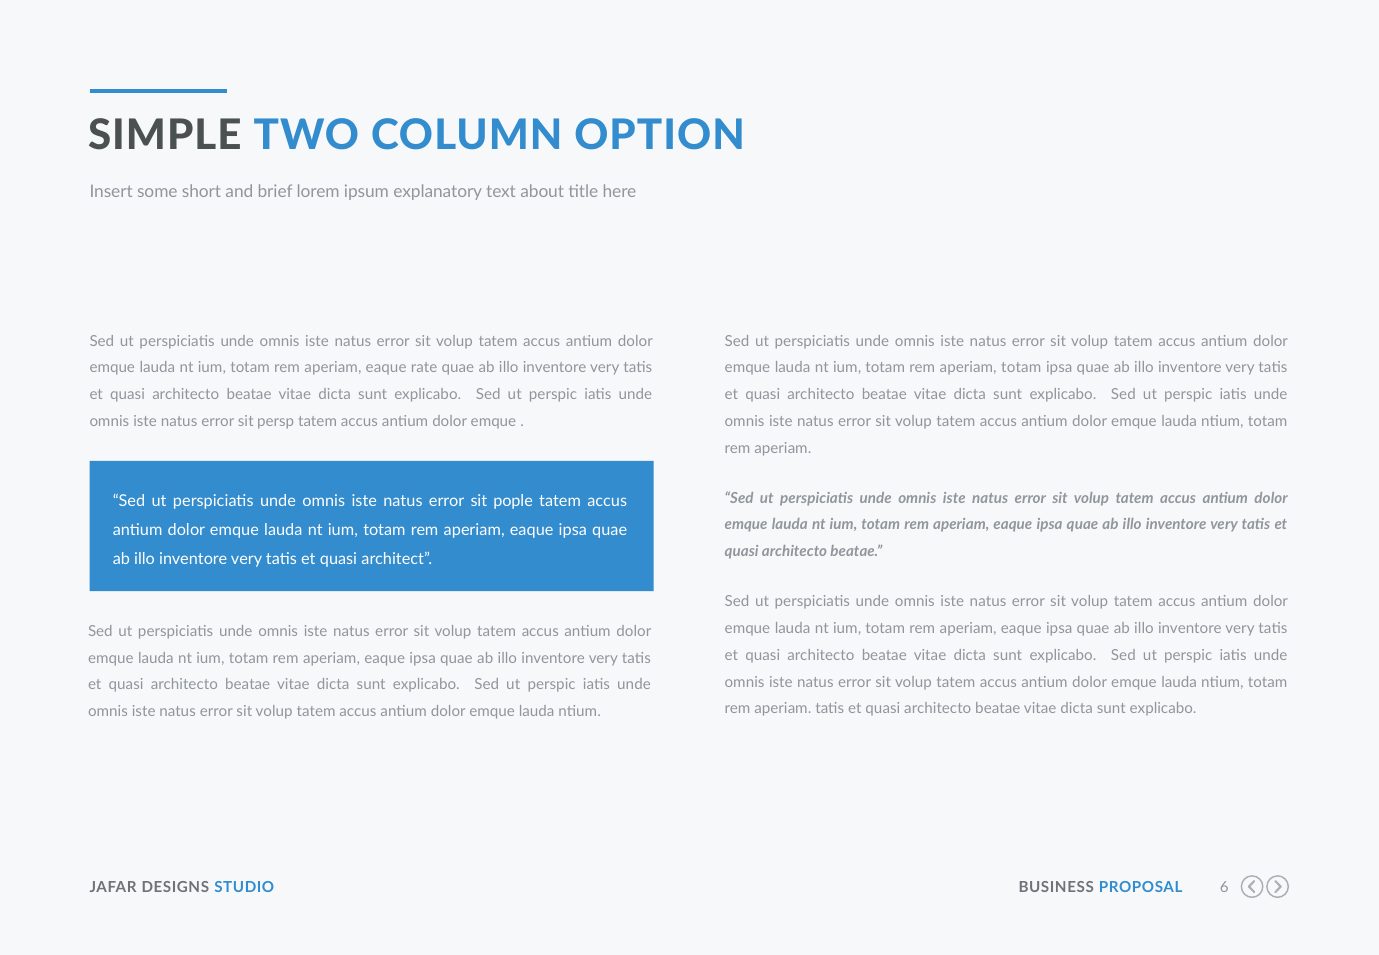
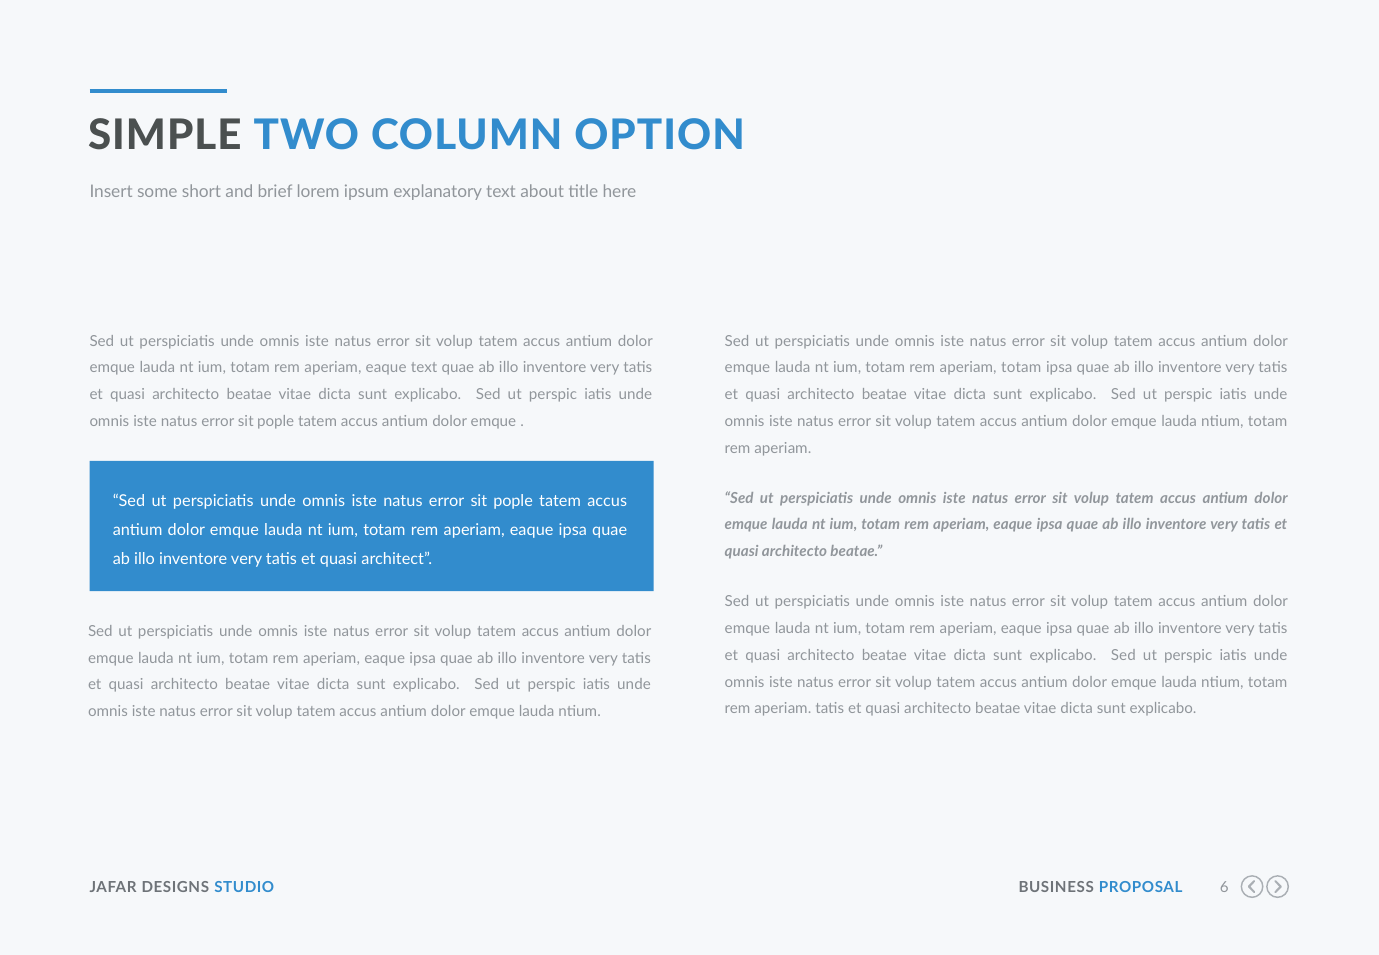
eaque rate: rate -> text
persp at (276, 421): persp -> pople
